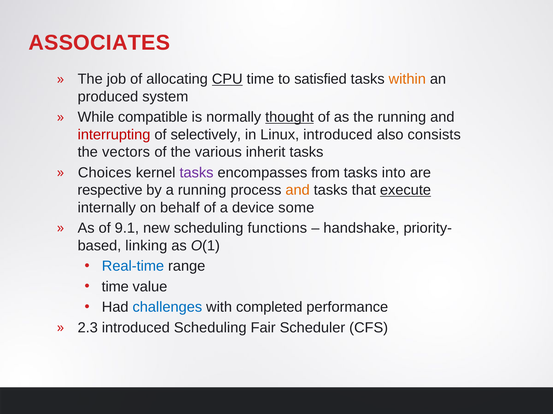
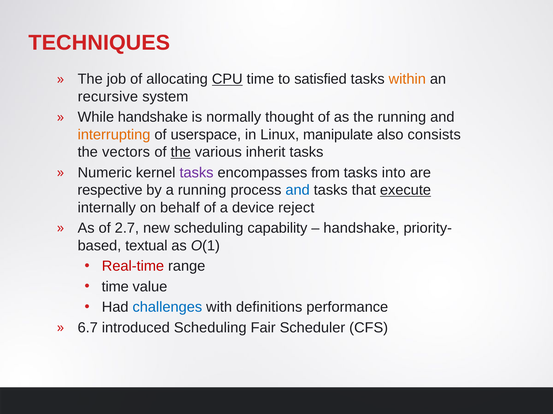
ASSOCIATES: ASSOCIATES -> TECHNIQUES
produced: produced -> recursive
While compatible: compatible -> handshake
thought underline: present -> none
interrupting colour: red -> orange
selectively: selectively -> userspace
Linux introduced: introduced -> manipulate
the at (181, 152) underline: none -> present
Choices: Choices -> Numeric
and at (298, 190) colour: orange -> blue
some: some -> reject
9.1: 9.1 -> 2.7
functions: functions -> capability
linking: linking -> textual
Real-time colour: blue -> red
completed: completed -> definitions
2.3: 2.3 -> 6.7
